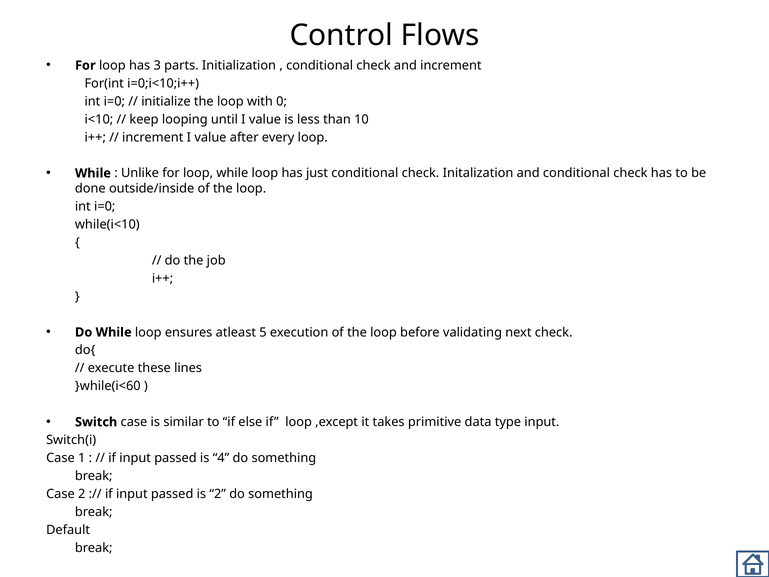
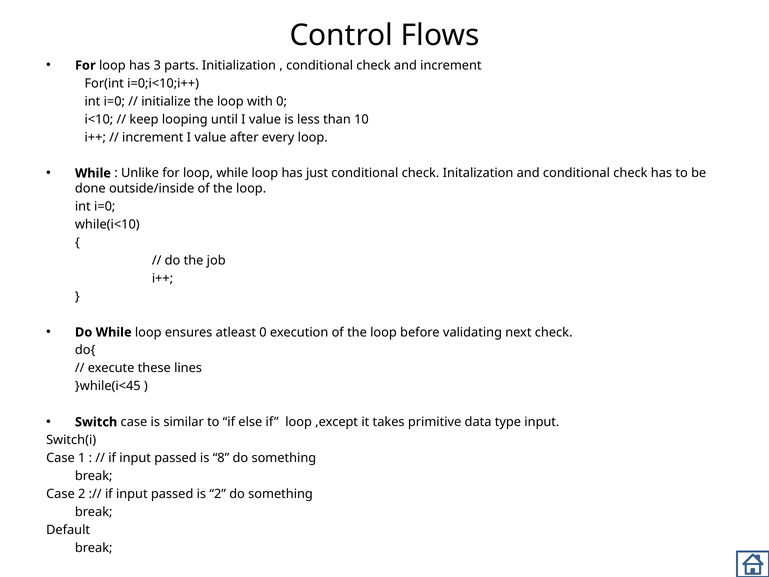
atleast 5: 5 -> 0
}while(i<60: }while(i<60 -> }while(i<45
4: 4 -> 8
